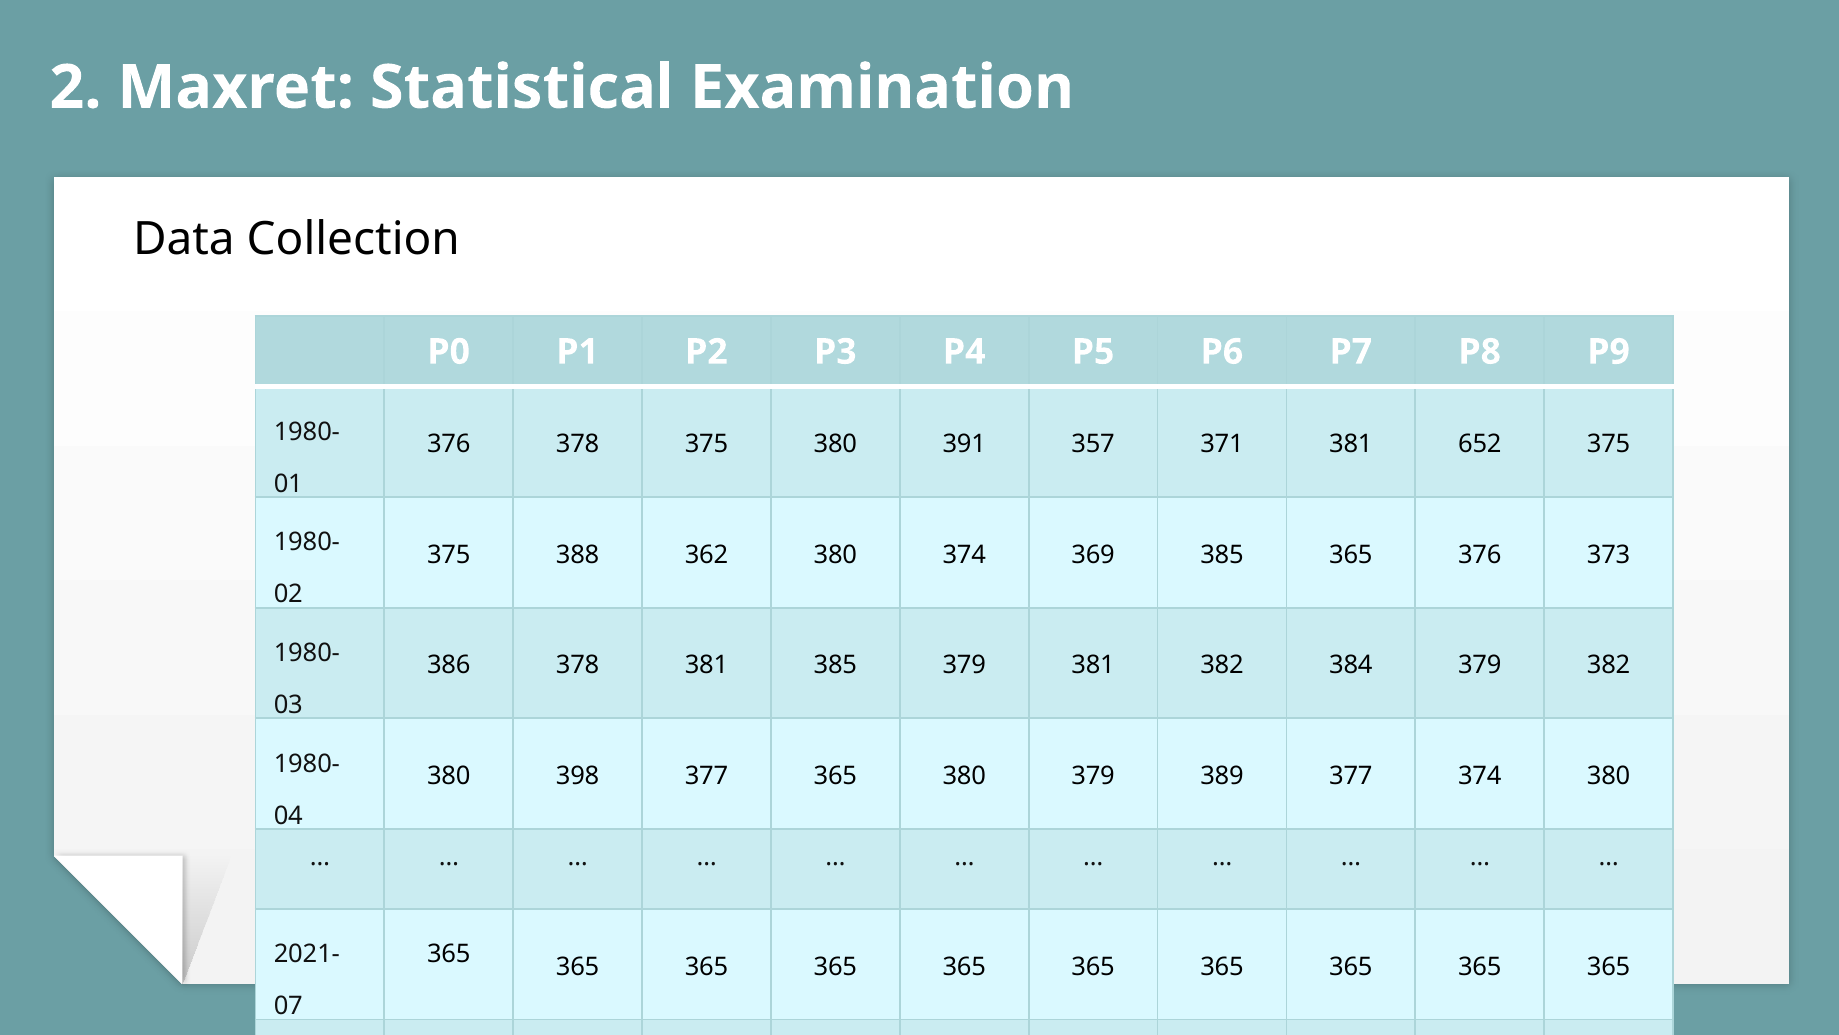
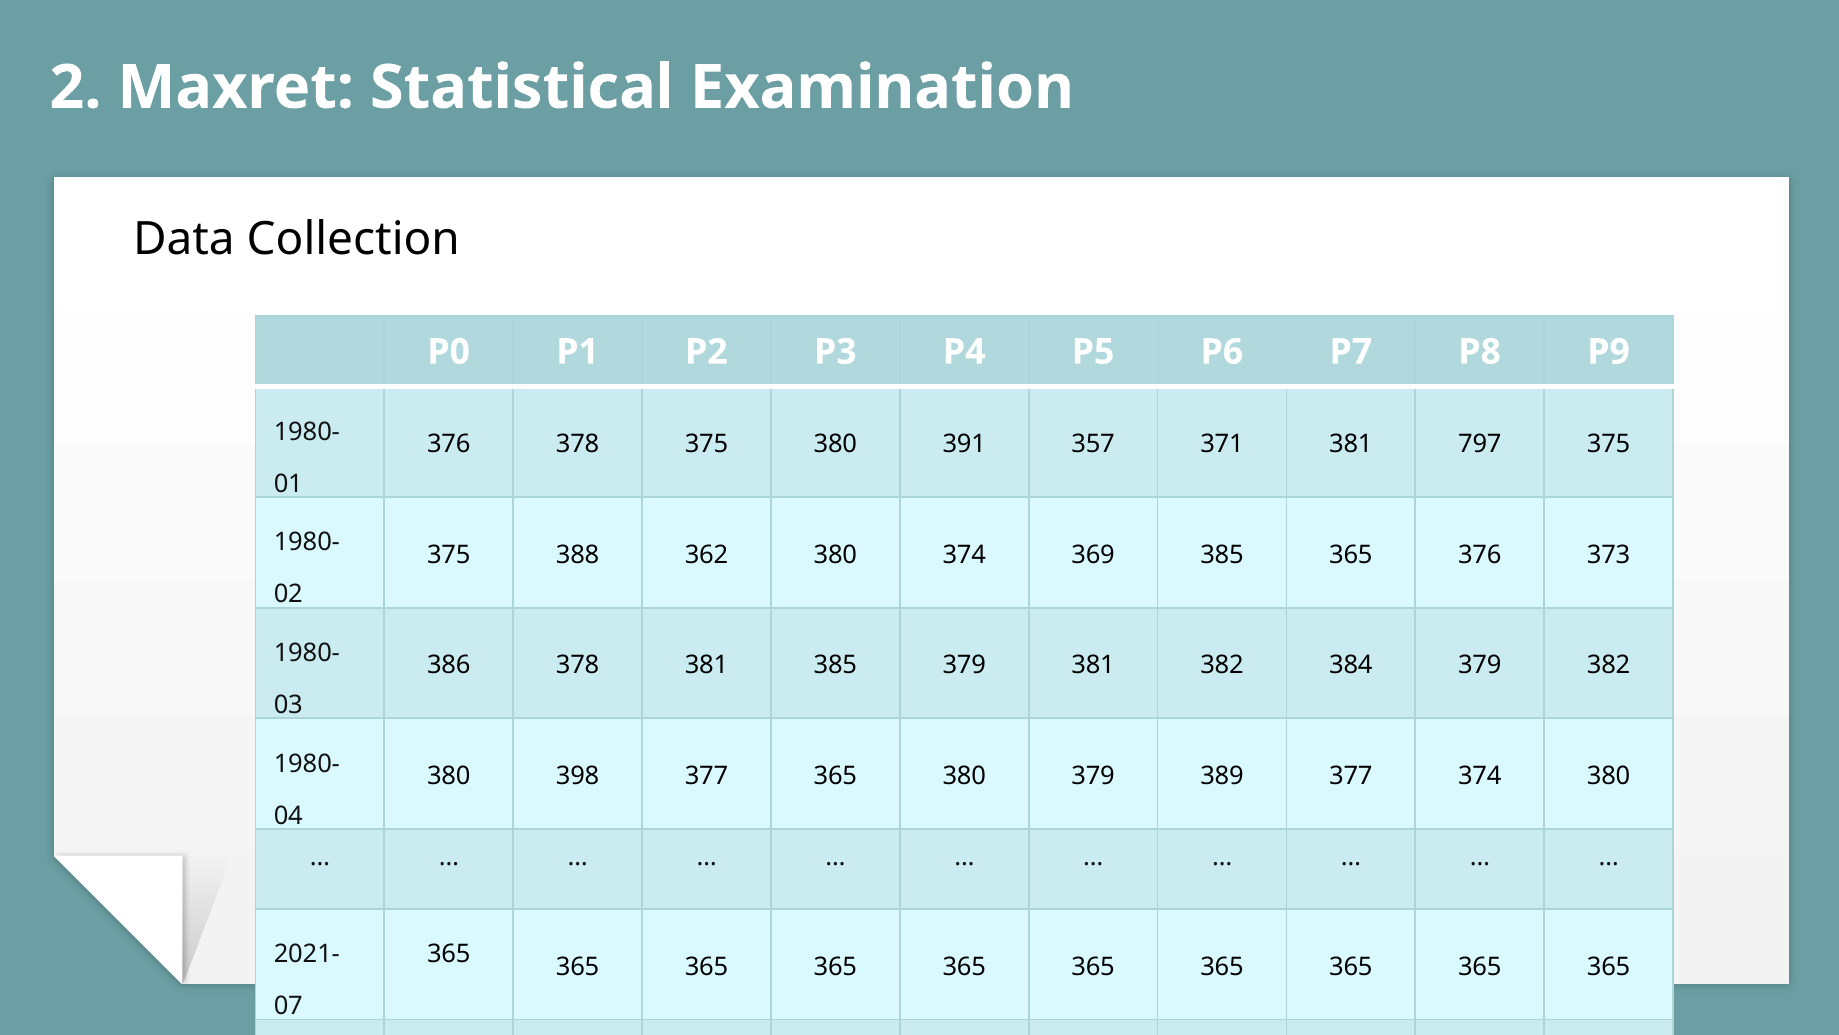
652: 652 -> 797
